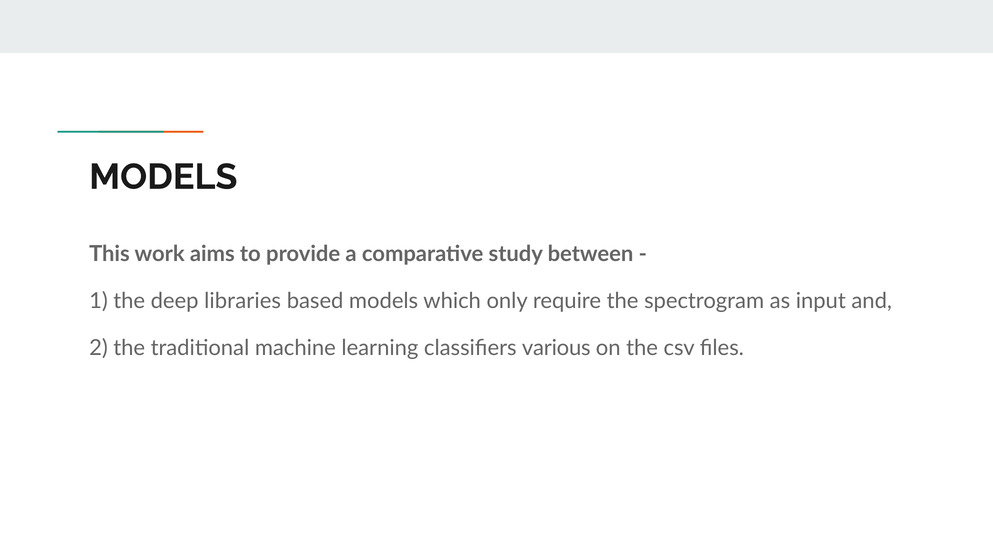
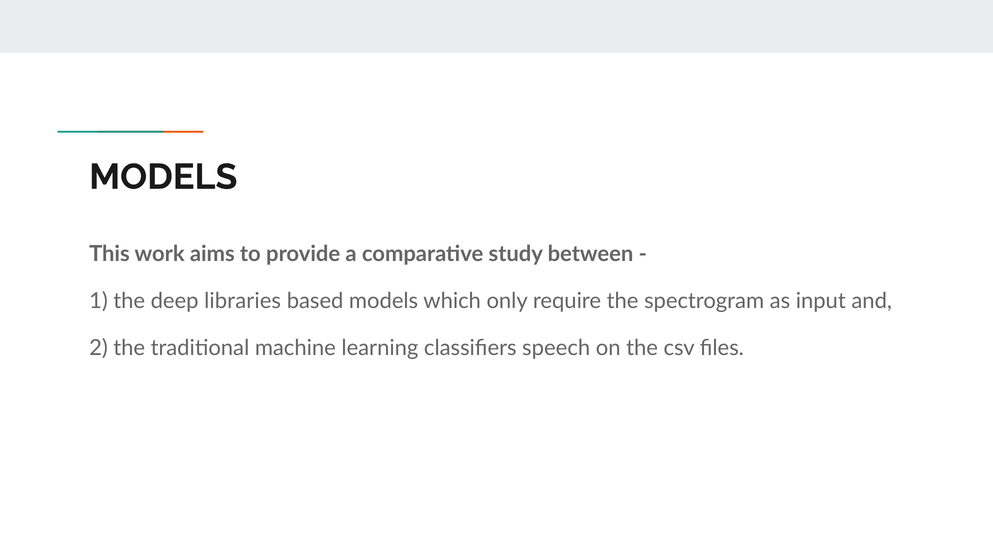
various: various -> speech
